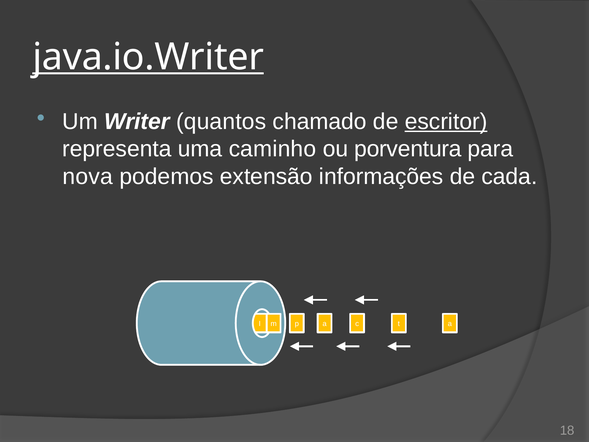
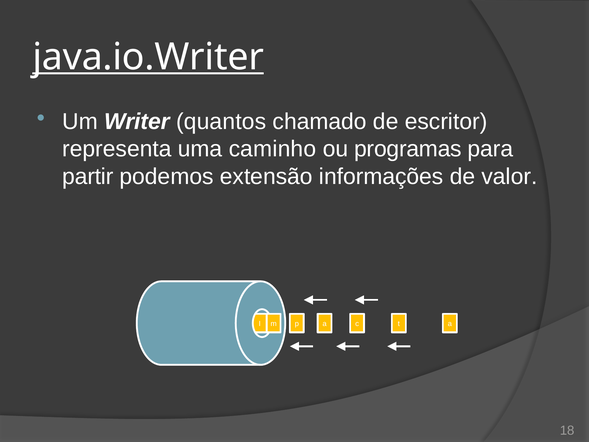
escritor underline: present -> none
porventura: porventura -> programas
nova: nova -> partir
cada: cada -> valor
